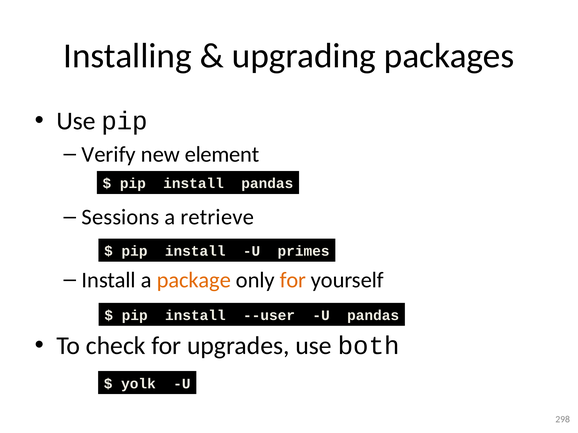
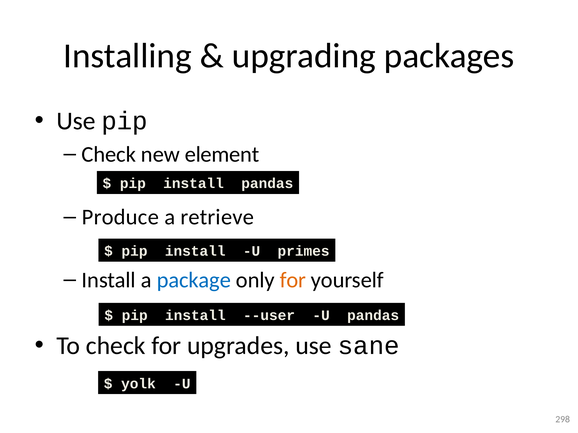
Verify at (109, 154): Verify -> Check
Sessions: Sessions -> Produce
package colour: orange -> blue
both: both -> sane
